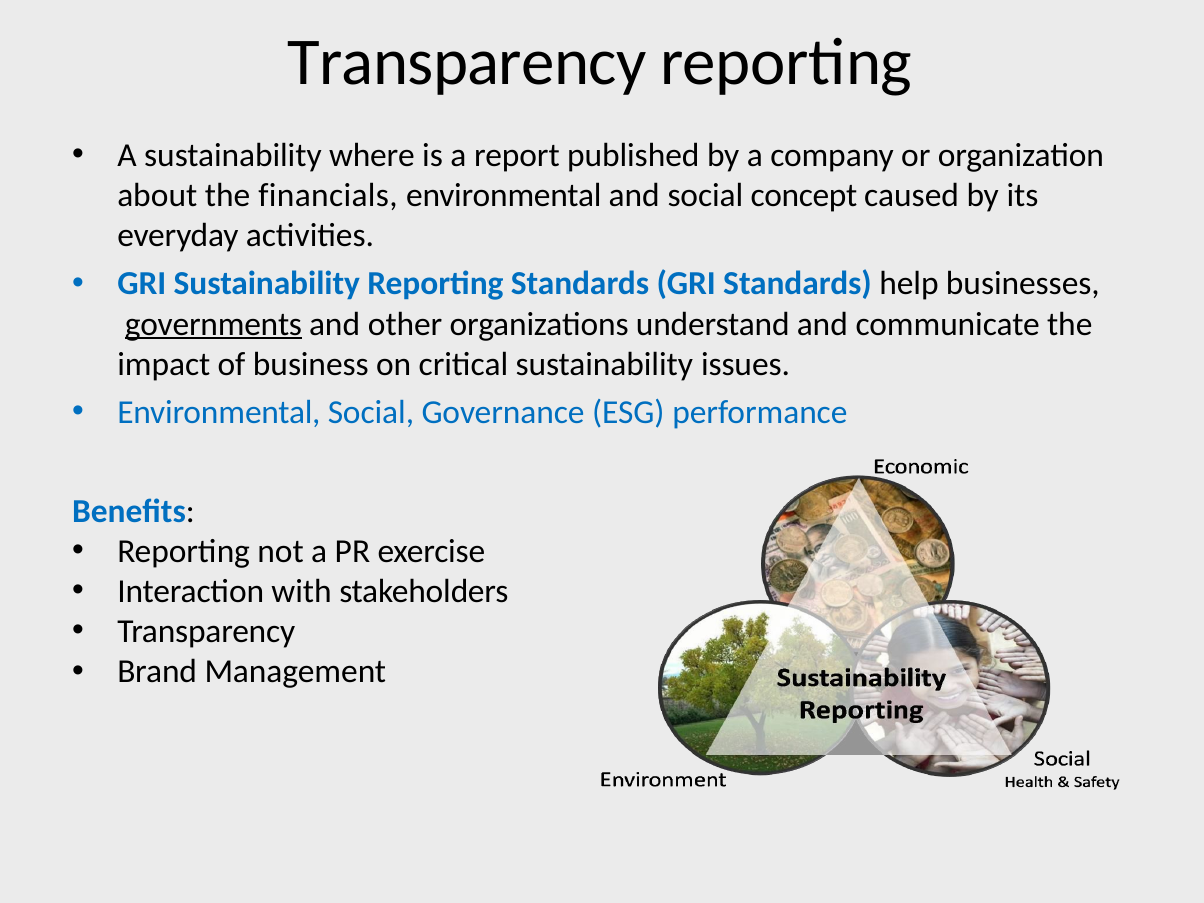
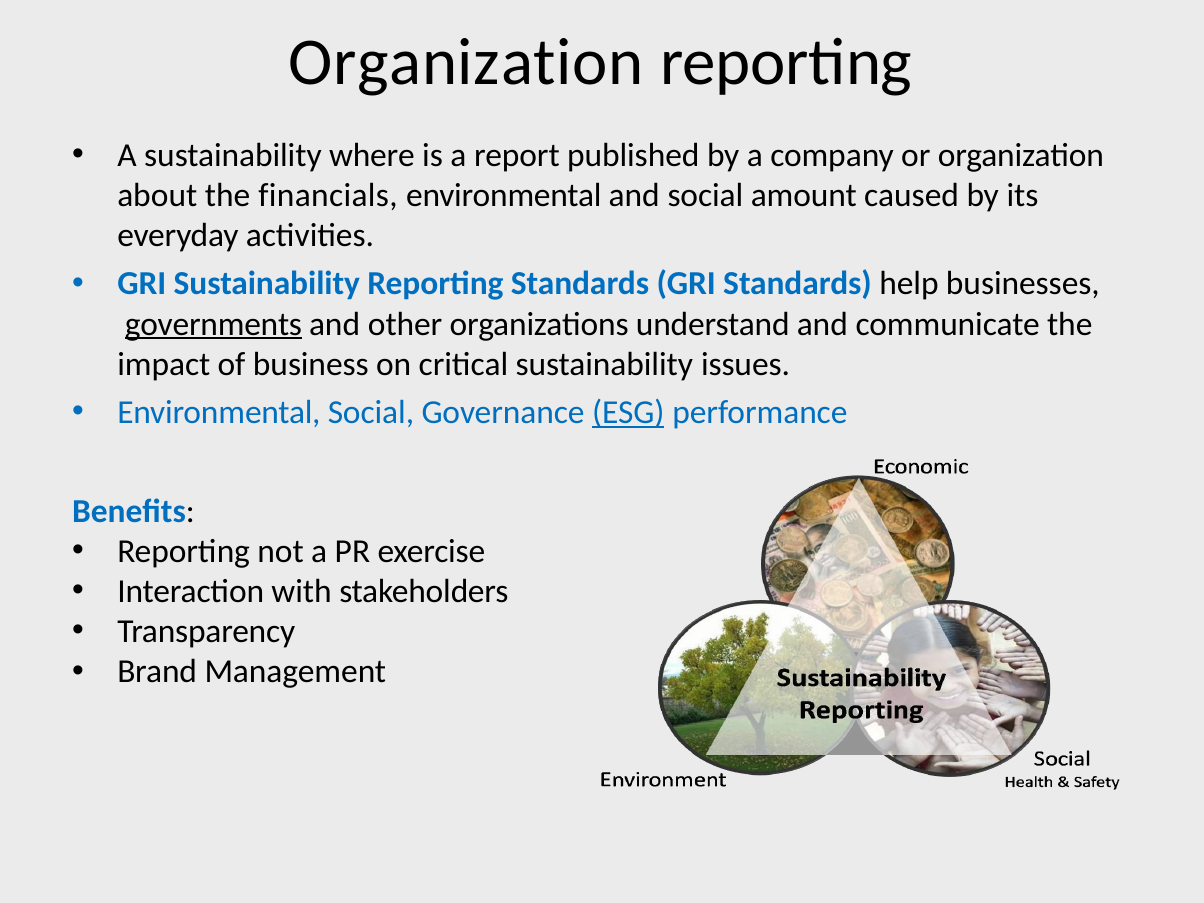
Transparency at (467, 63): Transparency -> Organization
concept: concept -> amount
ESG underline: none -> present
